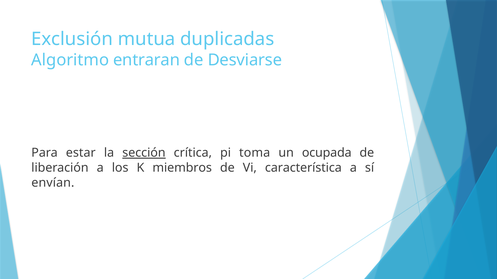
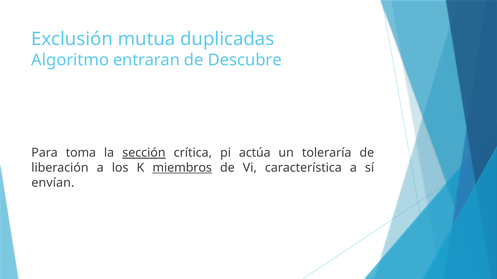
Desviarse: Desviarse -> Descubre
estar: estar -> toma
toma: toma -> actúa
ocupada: ocupada -> toleraría
miembros underline: none -> present
